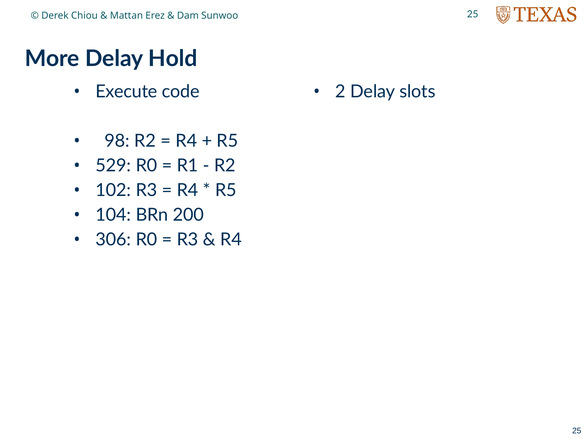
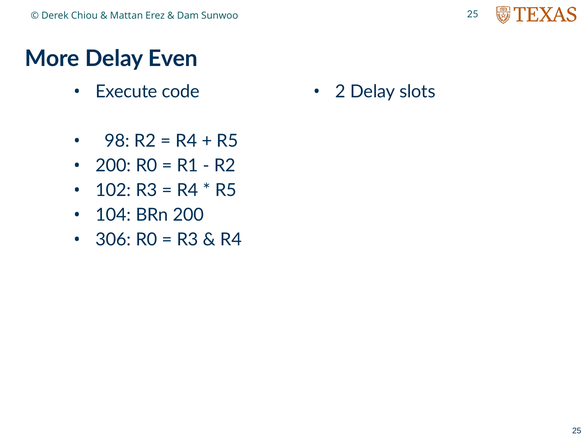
Hold: Hold -> Even
529 at (113, 166): 529 -> 200
